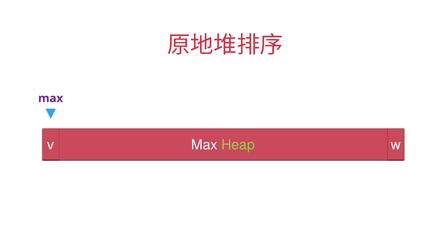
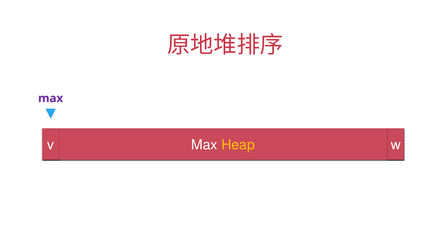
Heap colour: light green -> yellow
